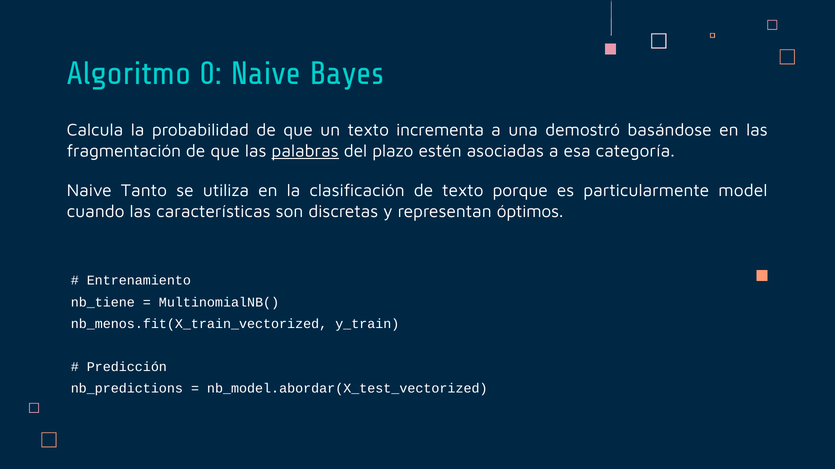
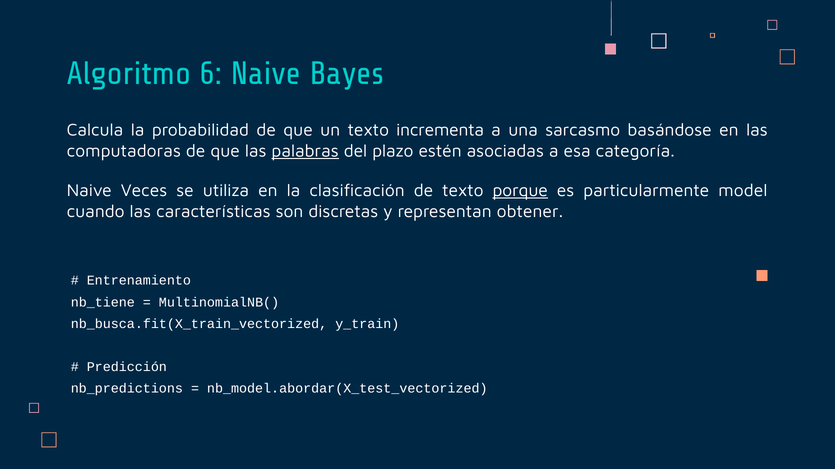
0: 0 -> 6
demostró: demostró -> sarcasmo
fragmentación: fragmentación -> computadoras
Tanto: Tanto -> Veces
porque underline: none -> present
óptimos: óptimos -> obtener
nb_menos.fit(X_train_vectorized: nb_menos.fit(X_train_vectorized -> nb_busca.fit(X_train_vectorized
